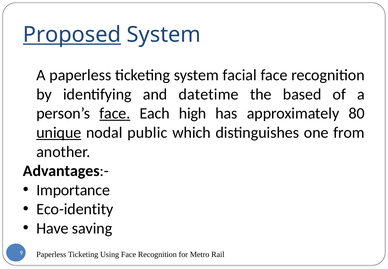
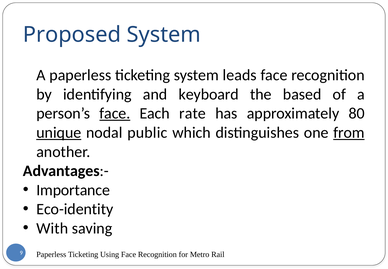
Proposed underline: present -> none
facial: facial -> leads
datetime: datetime -> keyboard
high: high -> rate
from underline: none -> present
Have: Have -> With
